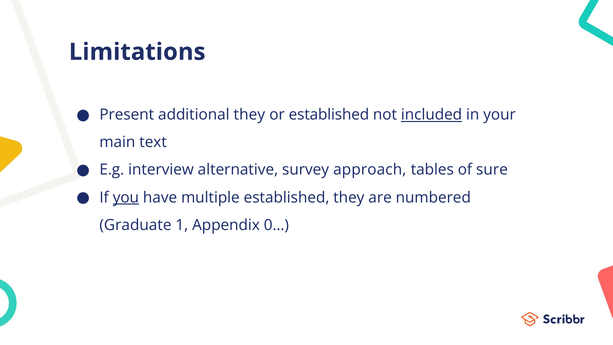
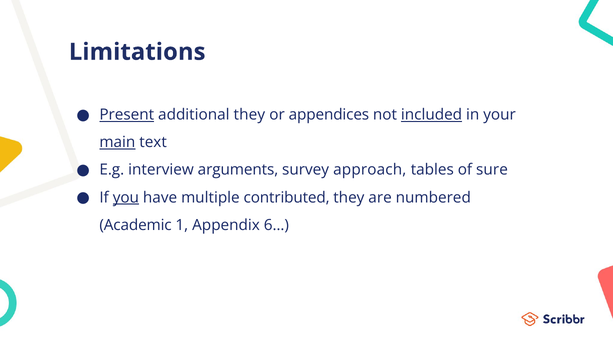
Present underline: none -> present
or established: established -> appendices
main underline: none -> present
alternative: alternative -> arguments
multiple established: established -> contributed
Graduate: Graduate -> Academic
0…: 0… -> 6…
